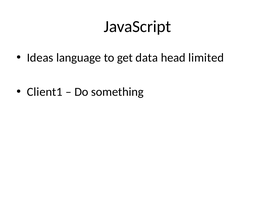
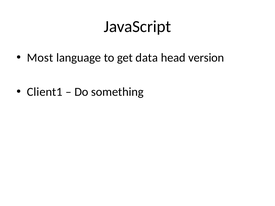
Ideas: Ideas -> Most
limited: limited -> version
